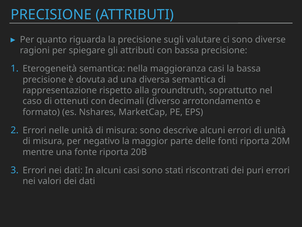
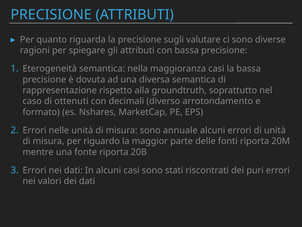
descrive: descrive -> annuale
negativo: negativo -> riguardo
